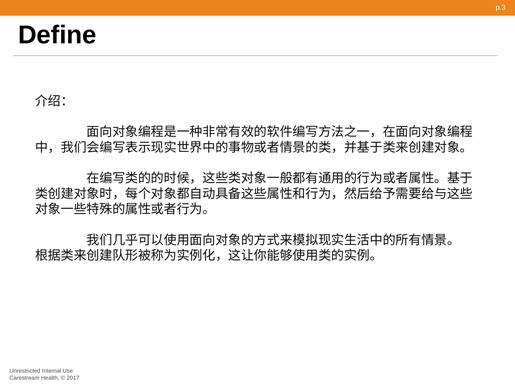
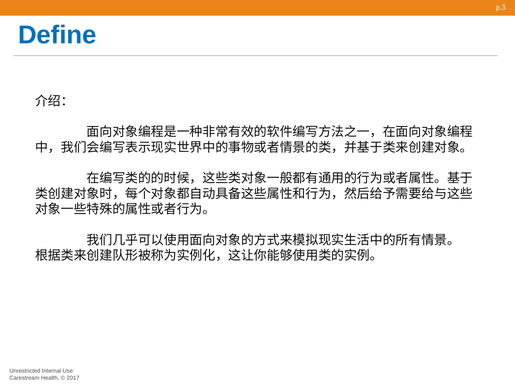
Define colour: black -> blue
